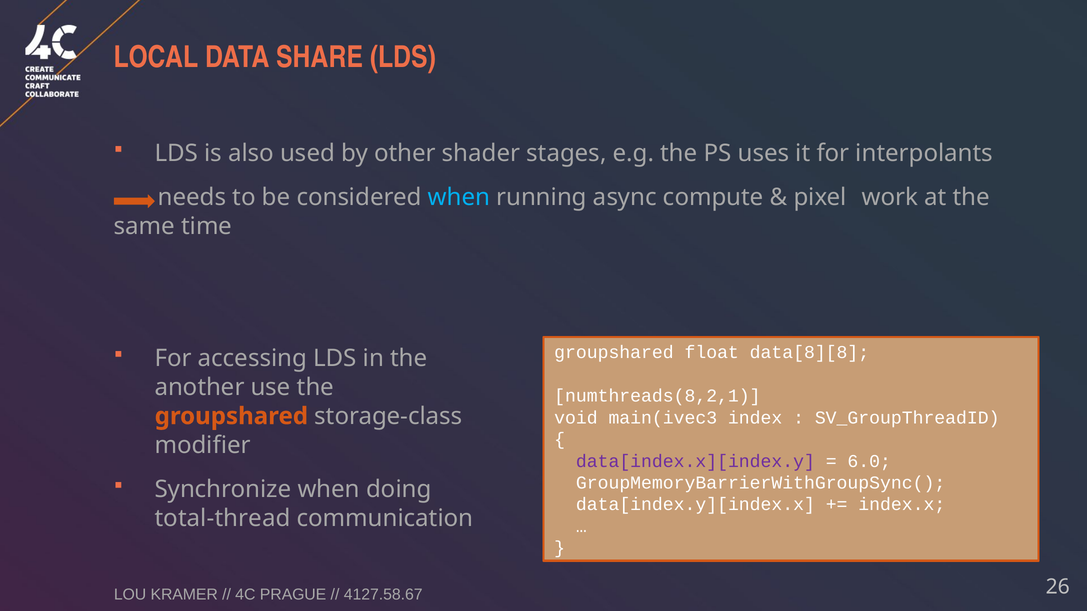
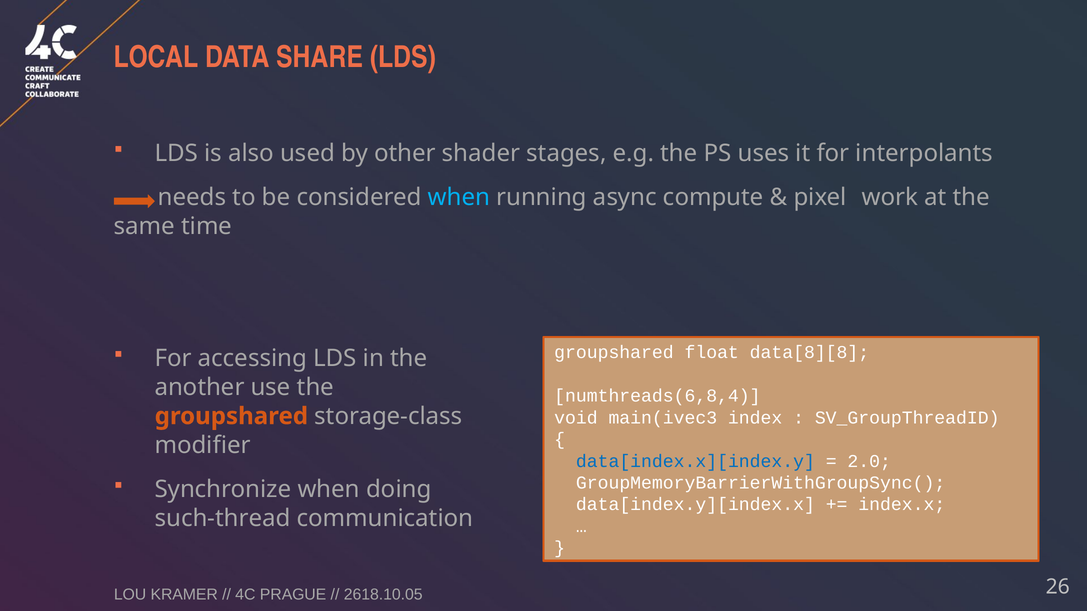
numthreads(8,2,1: numthreads(8,2,1 -> numthreads(6,8,4
data[index.x][index.y colour: purple -> blue
6.0: 6.0 -> 2.0
total-thread: total-thread -> such-thread
4127.58.67: 4127.58.67 -> 2618.10.05
